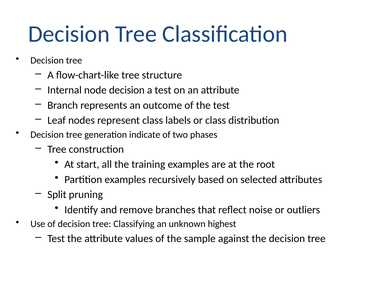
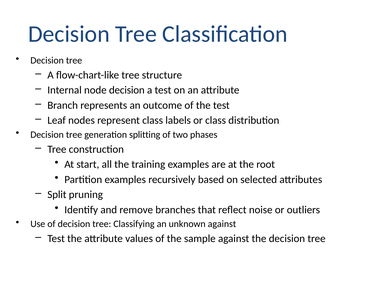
indicate: indicate -> splitting
unknown highest: highest -> against
